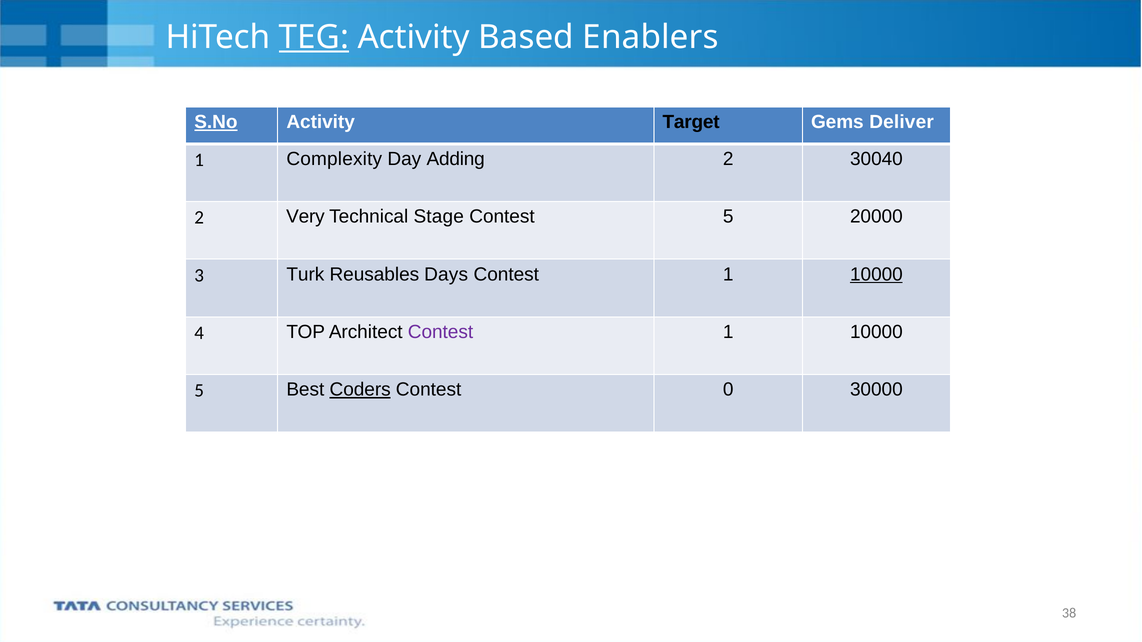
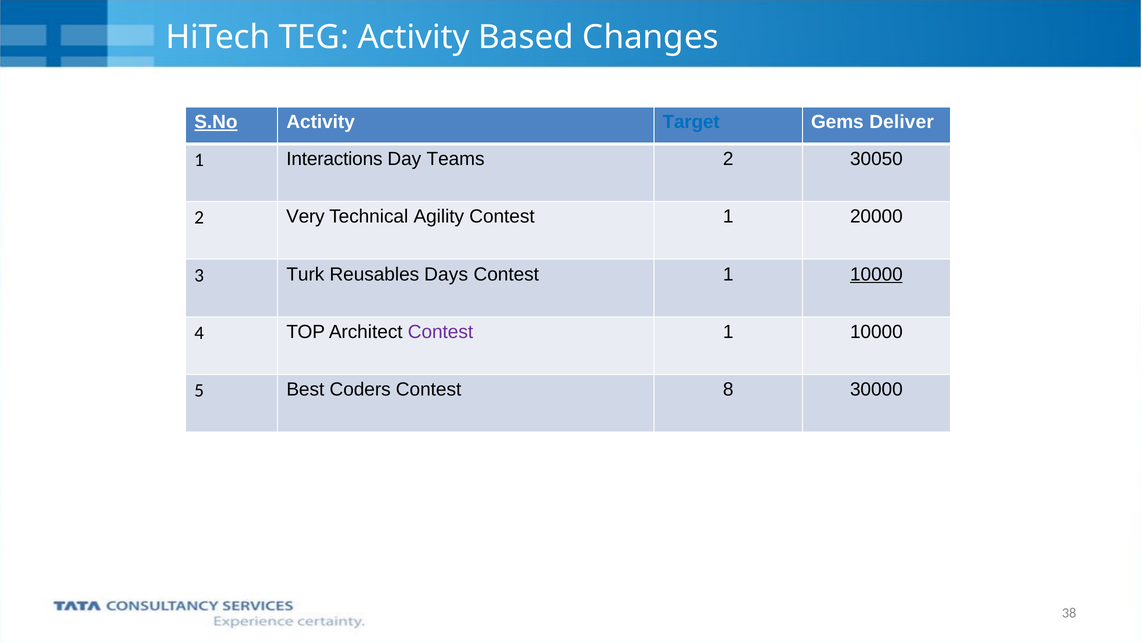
TEG underline: present -> none
Enablers: Enablers -> Changes
Target colour: black -> blue
Complexity: Complexity -> Interactions
Adding: Adding -> Teams
30040: 30040 -> 30050
Stage: Stage -> Agility
5 at (728, 217): 5 -> 1
Coders underline: present -> none
0: 0 -> 8
